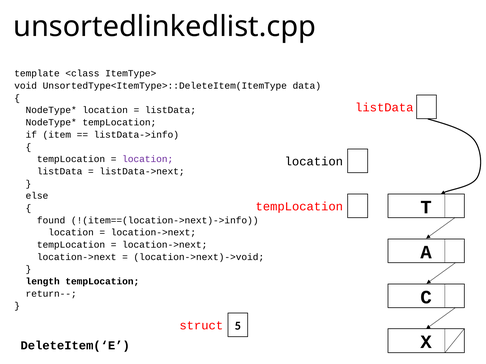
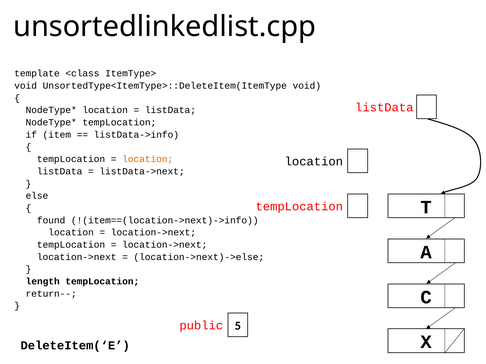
UnsortedType<ItemType>::DeleteItem(ItemType data: data -> void
location at (148, 159) colour: purple -> orange
location->next)->void: location->next)->void -> location->next)->else
struct: struct -> public
